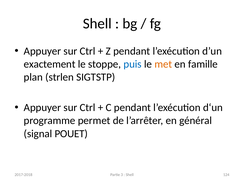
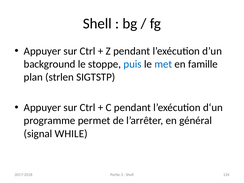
exactement: exactement -> background
met colour: orange -> blue
POUET: POUET -> WHILE
